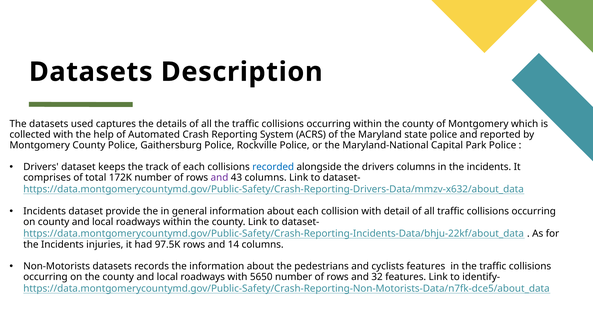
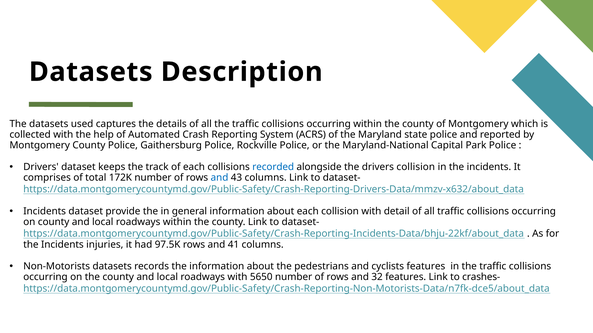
drivers columns: columns -> collision
and at (219, 178) colour: purple -> blue
14: 14 -> 41
identify-: identify- -> crashes-
